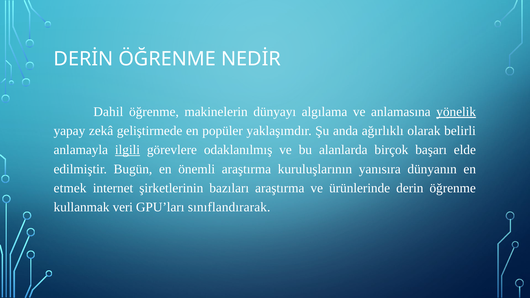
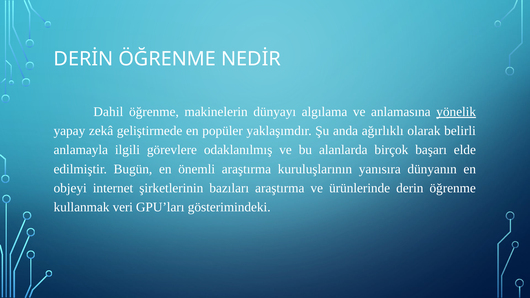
ilgili underline: present -> none
etmek: etmek -> objeyi
sınıflandırarak: sınıflandırarak -> gösterimindeki
